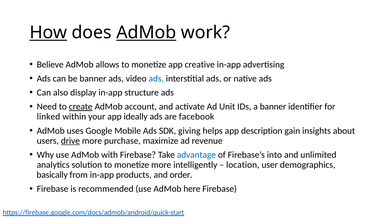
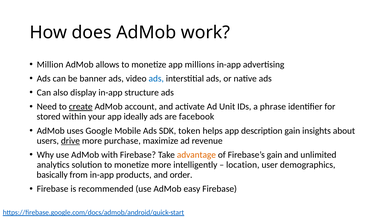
How underline: present -> none
AdMob at (146, 33) underline: present -> none
Believe: Believe -> Million
creative: creative -> millions
a banner: banner -> phrase
linked: linked -> stored
giving: giving -> token
advantage colour: blue -> orange
Firebase’s into: into -> gain
here: here -> easy
